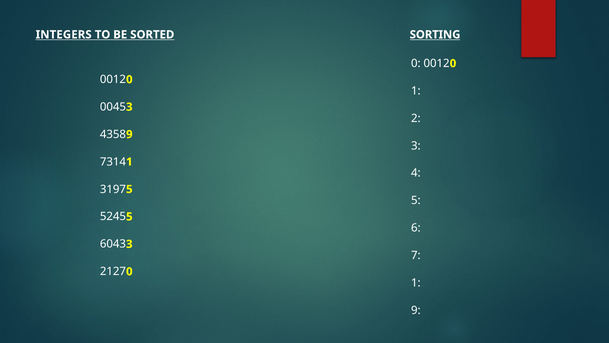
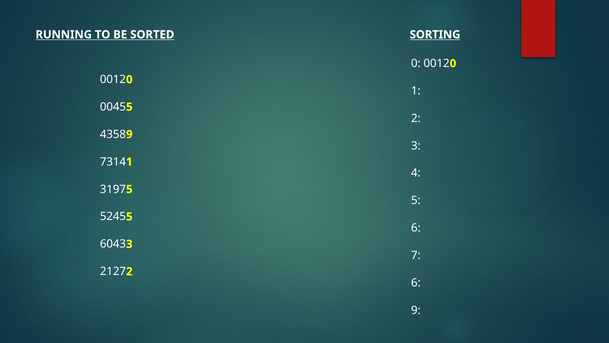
INTEGERS: INTEGERS -> RUNNING
3 at (129, 107): 3 -> 5
0 at (129, 271): 0 -> 2
1 at (416, 283): 1 -> 6
